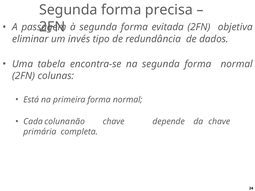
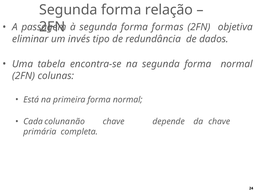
precisa: precisa -> relação
evitada: evitada -> formas
